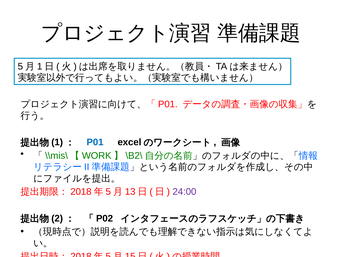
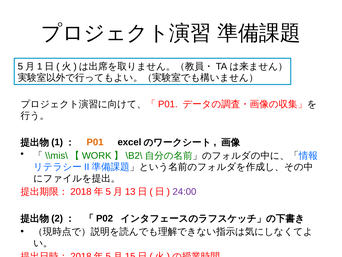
P01 colour: blue -> orange
